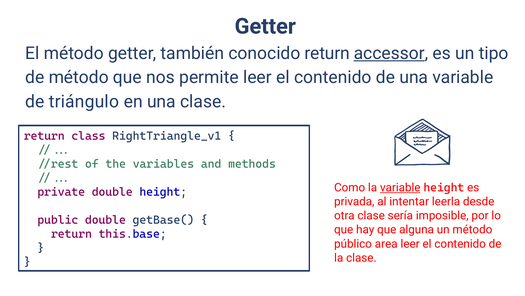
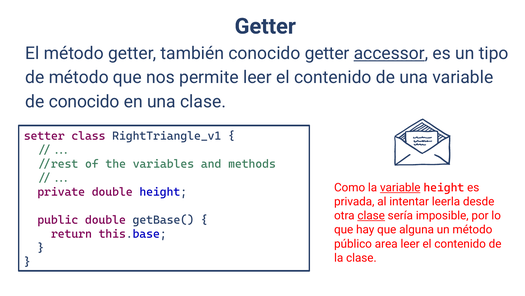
conocido return: return -> getter
de triángulo: triángulo -> conocido
return at (44, 136): return -> setter
clase at (371, 215) underline: none -> present
